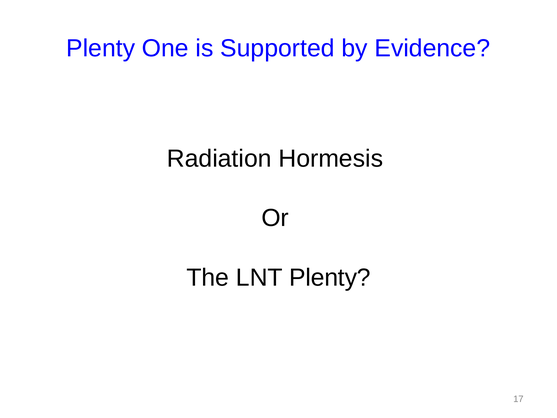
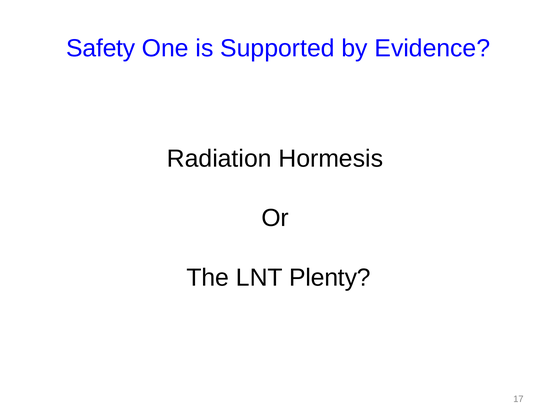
Plenty at (101, 48): Plenty -> Safety
